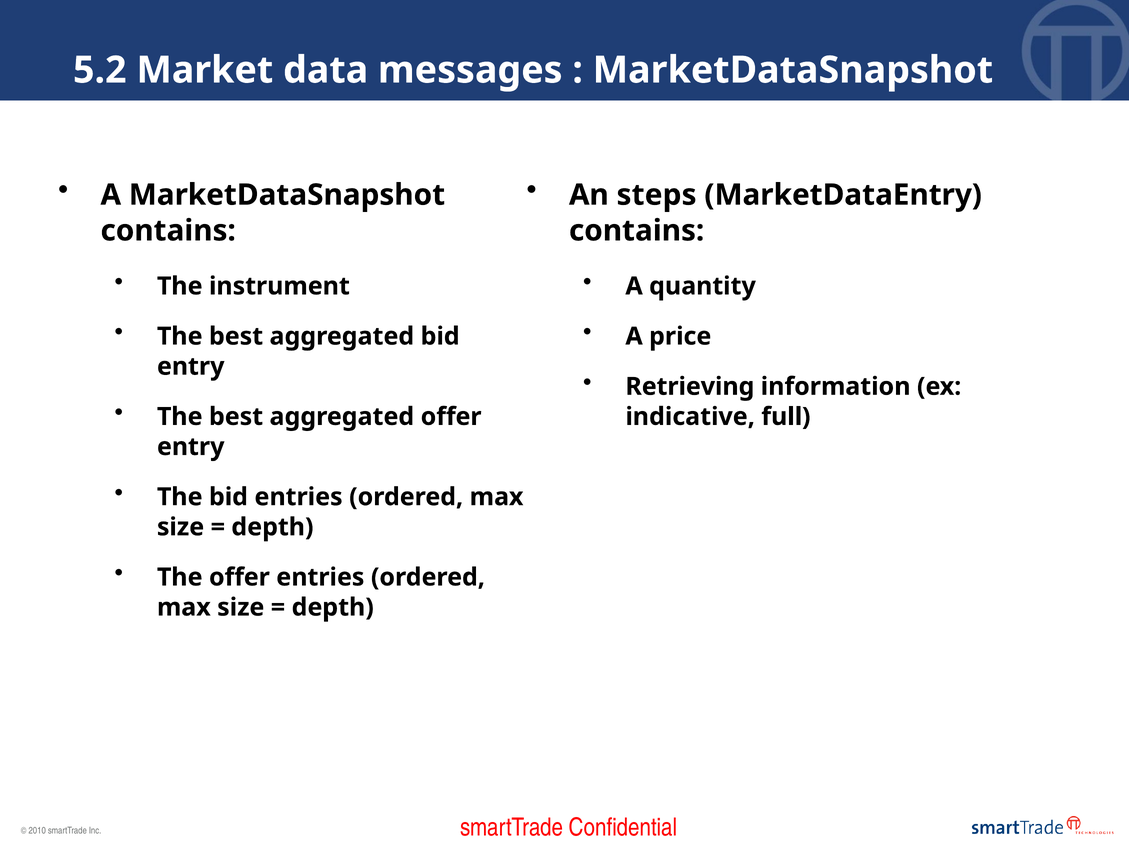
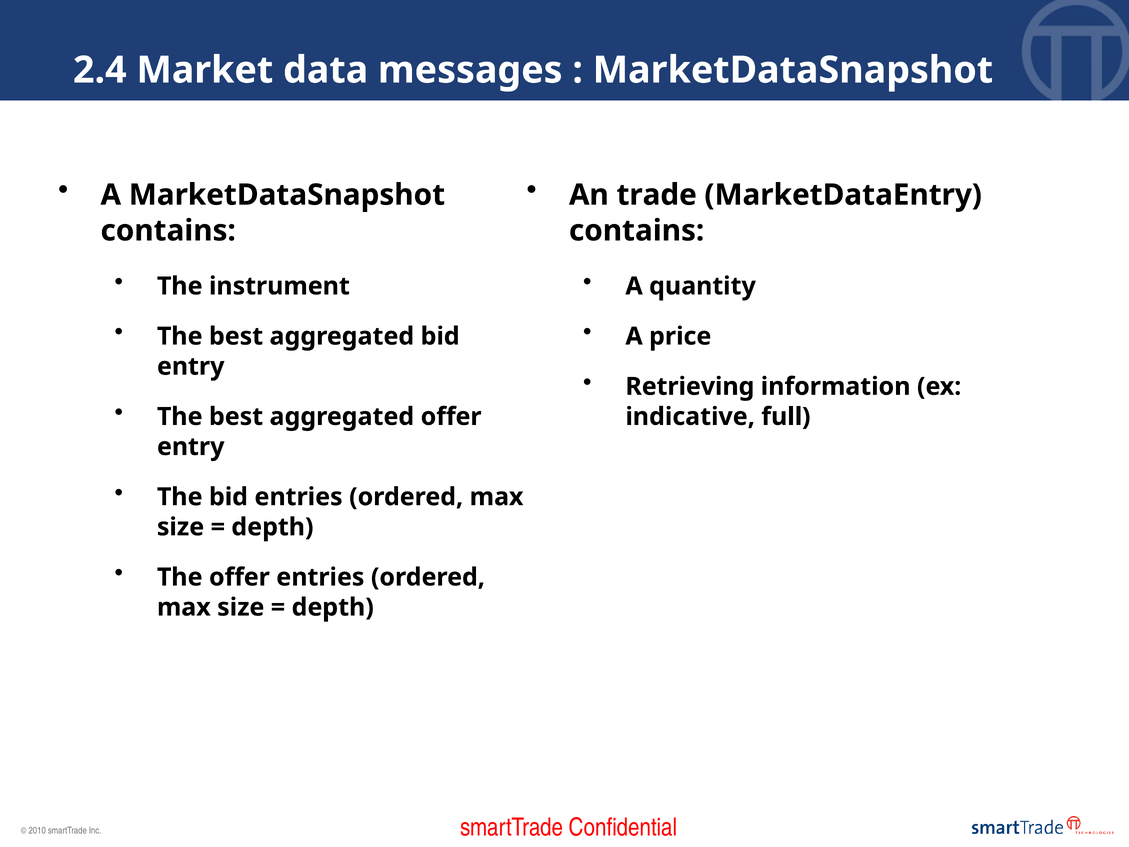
5.2: 5.2 -> 2.4
steps: steps -> trade
